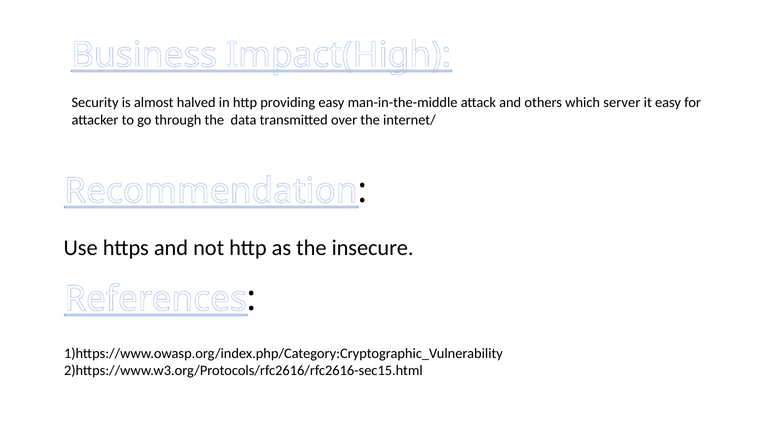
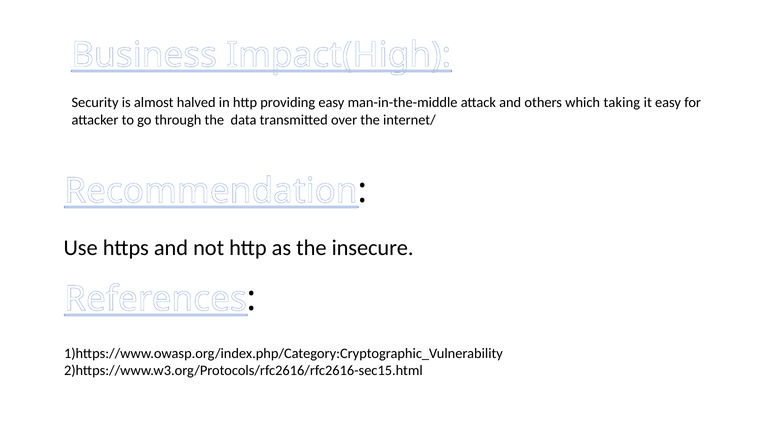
server: server -> taking
